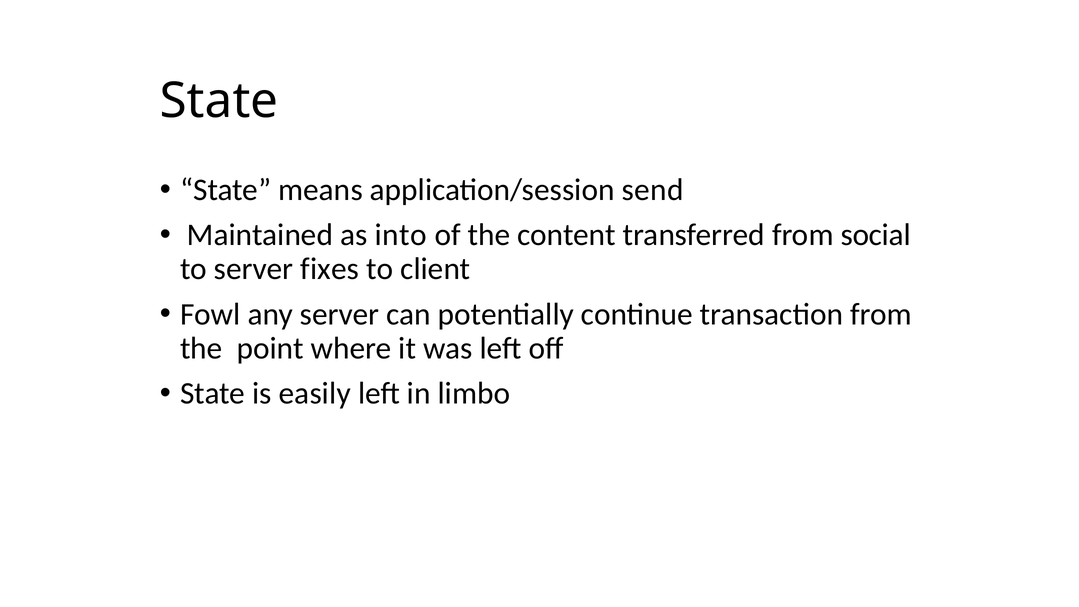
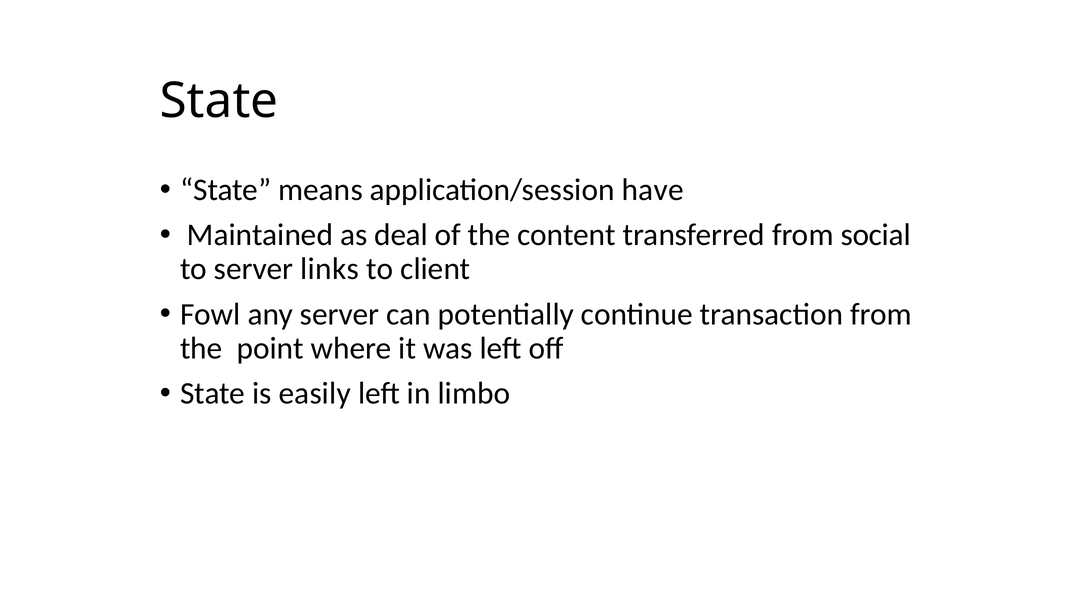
send: send -> have
into: into -> deal
fixes: fixes -> links
